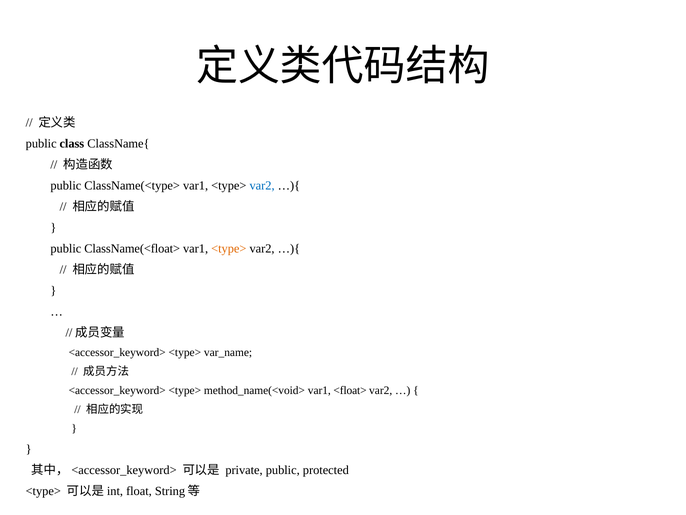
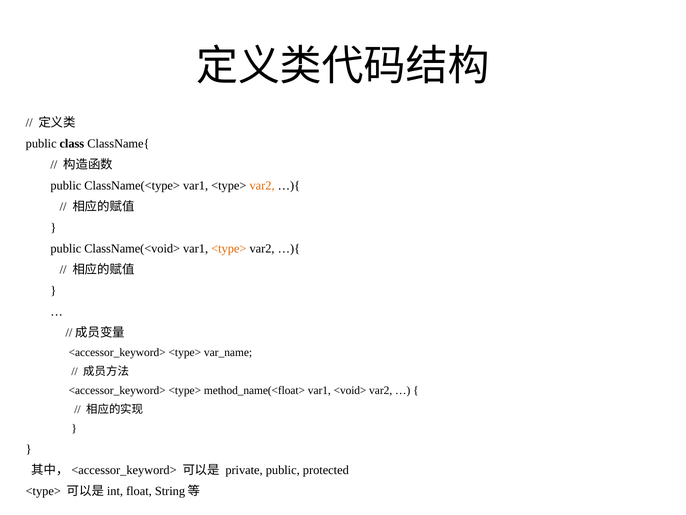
var2 at (262, 185) colour: blue -> orange
ClassName(<float>: ClassName(<float> -> ClassName(<void>
method_name(<void>: method_name(<void> -> method_name(<float>
<float>: <float> -> <void>
